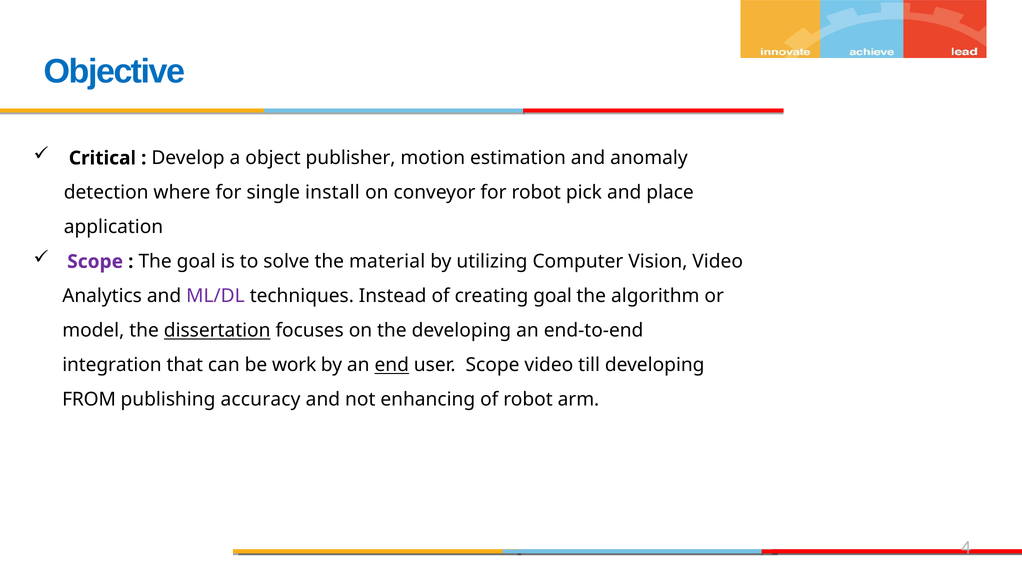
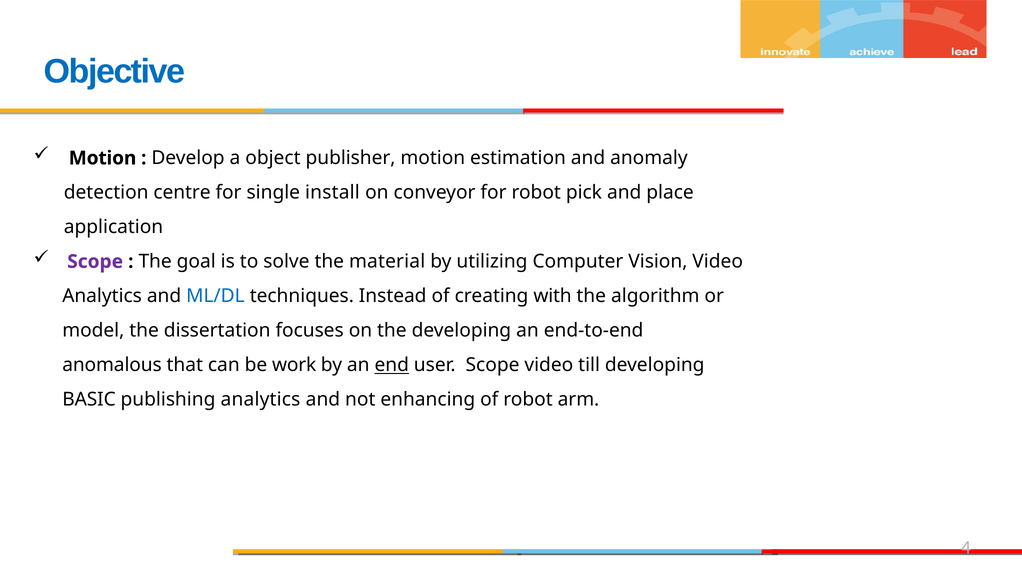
Critical at (102, 158): Critical -> Motion
where: where -> centre
ML/DL colour: purple -> blue
creating goal: goal -> with
dissertation underline: present -> none
integration: integration -> anomalous
FROM: FROM -> BASIC
publishing accuracy: accuracy -> analytics
